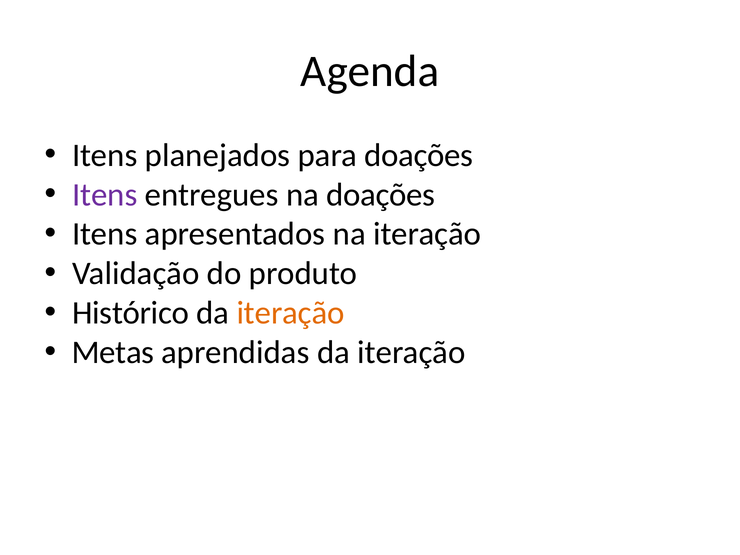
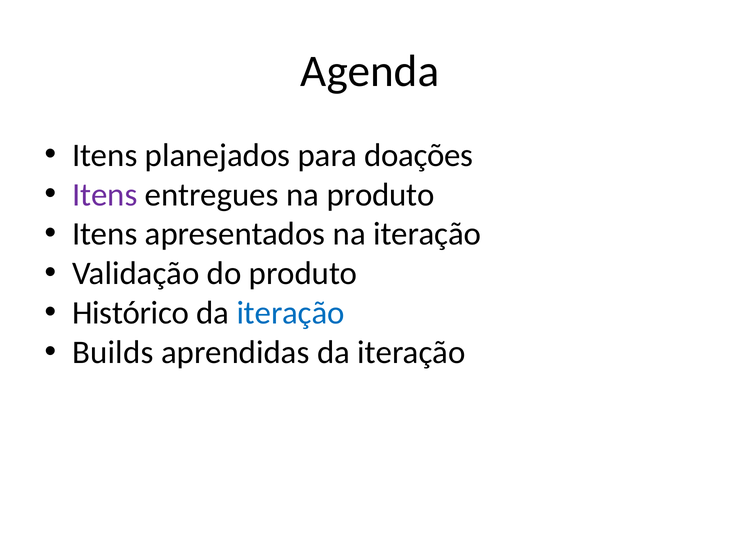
na doações: doações -> produto
iteração at (291, 313) colour: orange -> blue
Metas: Metas -> Builds
